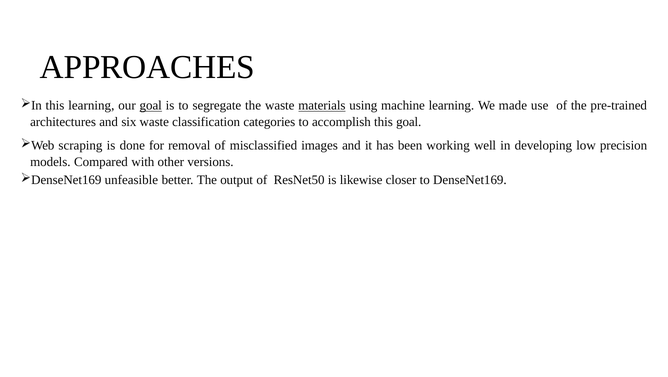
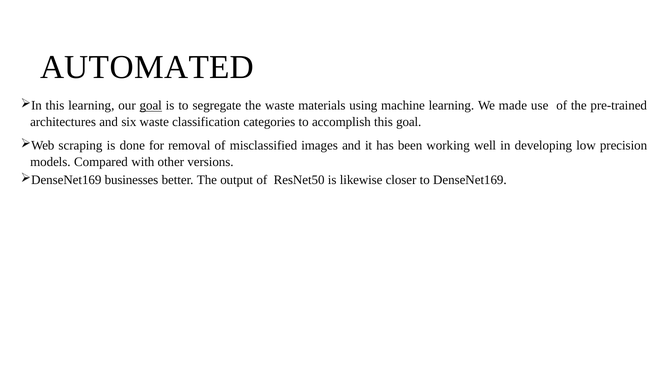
APPROACHES: APPROACHES -> AUTOMATED
materials underline: present -> none
unfeasible: unfeasible -> businesses
